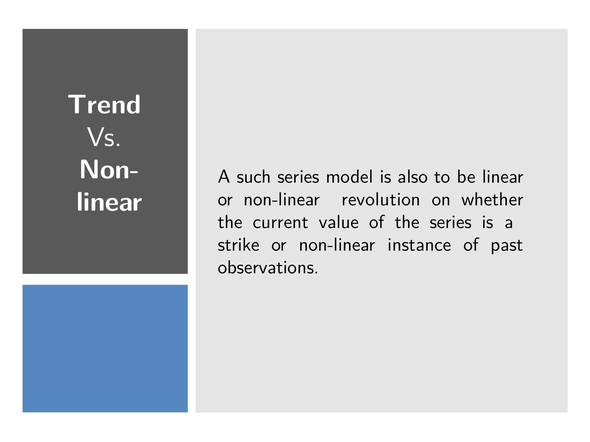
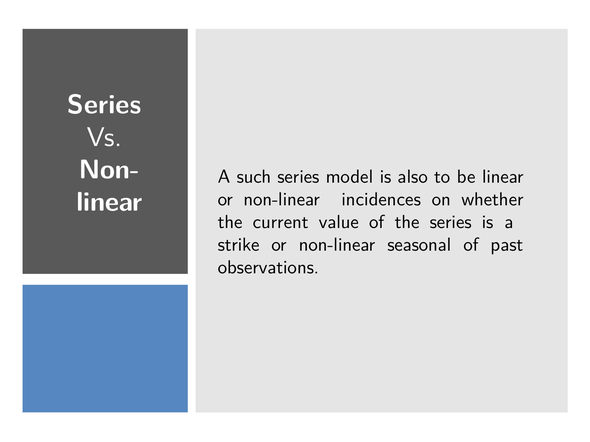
Trend at (104, 105): Trend -> Series
revolution: revolution -> incidences
instance: instance -> seasonal
